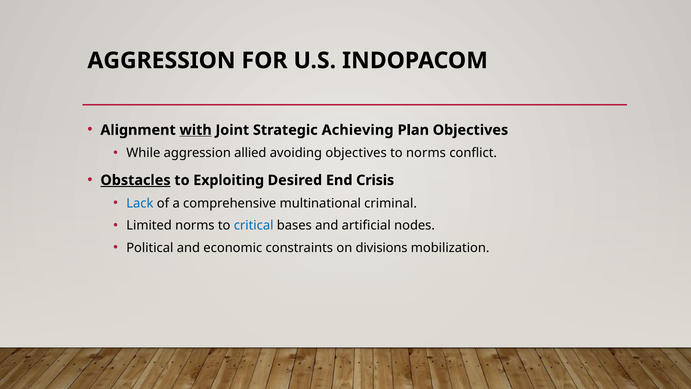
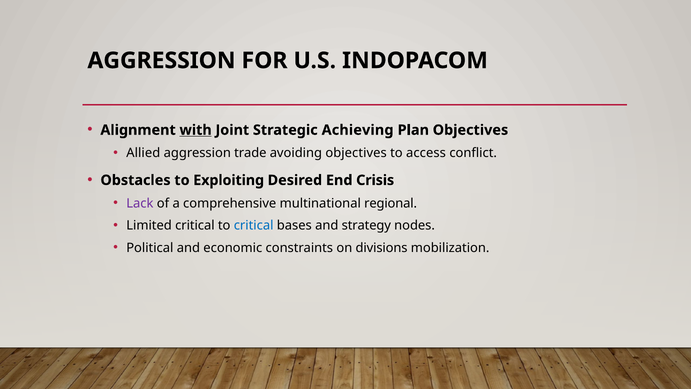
While: While -> Allied
allied: allied -> trade
to norms: norms -> access
Obstacles underline: present -> none
Lack colour: blue -> purple
criminal: criminal -> regional
Limited norms: norms -> critical
artificial: artificial -> strategy
